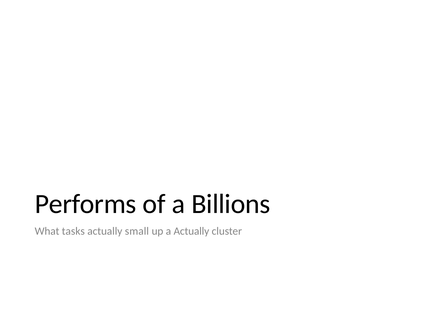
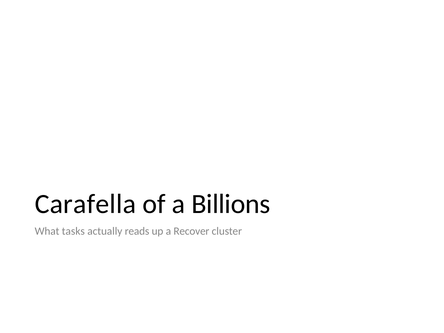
Performs: Performs -> Carafella
small: small -> reads
a Actually: Actually -> Recover
